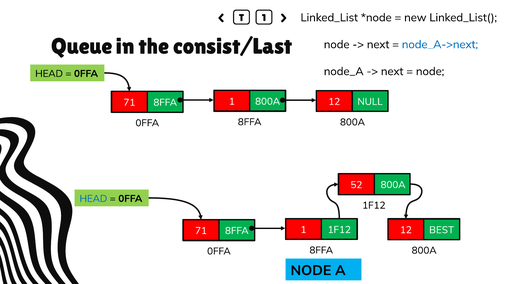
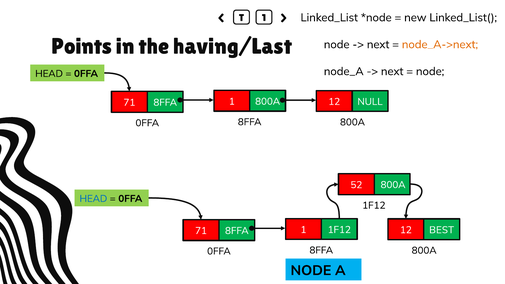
Queue: Queue -> Points
consist/Last: consist/Last -> having/Last
node_A->next colour: blue -> orange
